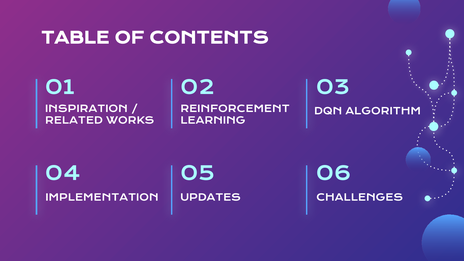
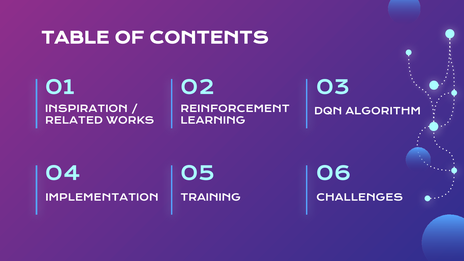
UPDATES: UPDATES -> TRAINING
